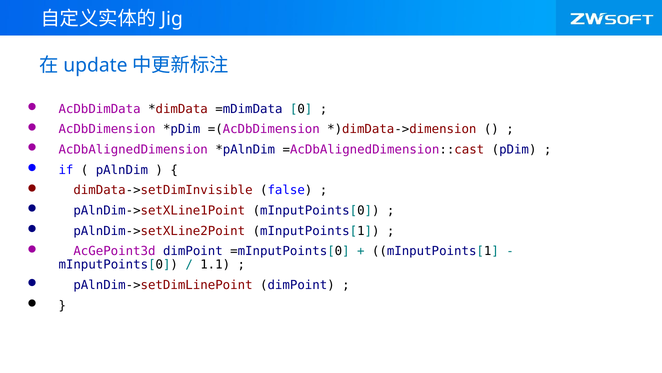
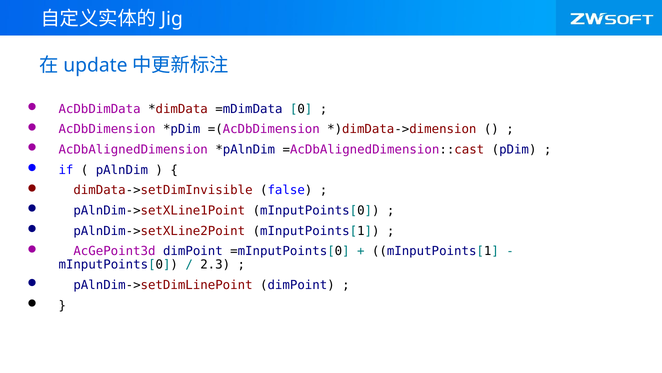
1.1: 1.1 -> 2.3
